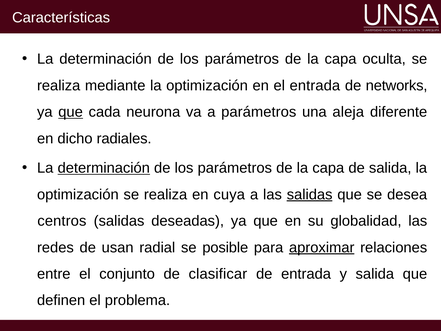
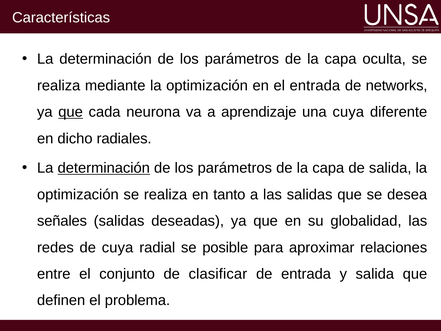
a parámetros: parámetros -> aprendizaje
una aleja: aleja -> cuya
cuya: cuya -> tanto
salidas at (310, 194) underline: present -> none
centros: centros -> señales
de usan: usan -> cuya
aproximar underline: present -> none
